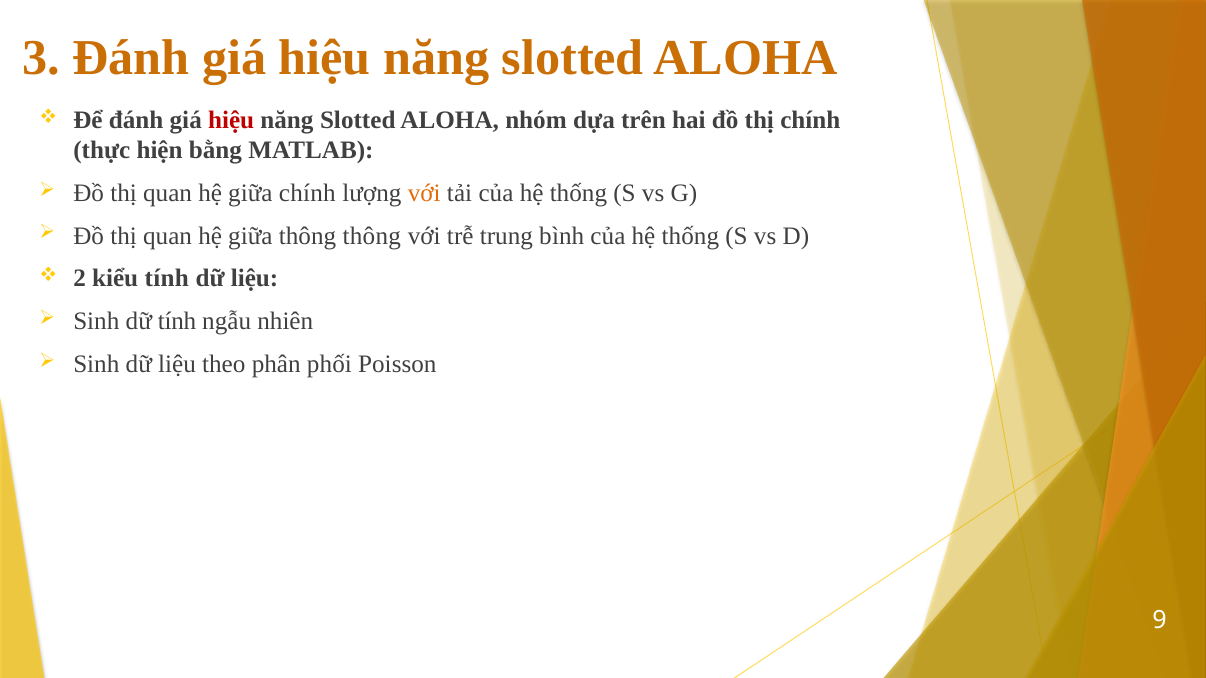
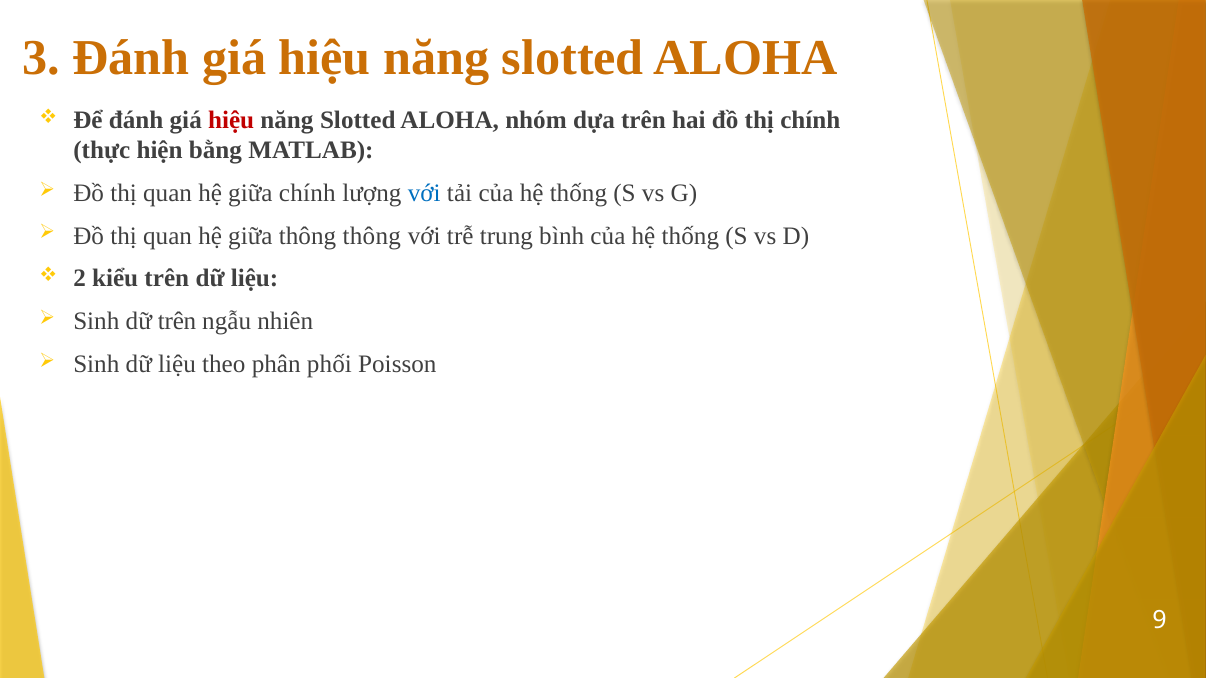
với at (424, 193) colour: orange -> blue
kiểu tính: tính -> trên
dữ tính: tính -> trên
